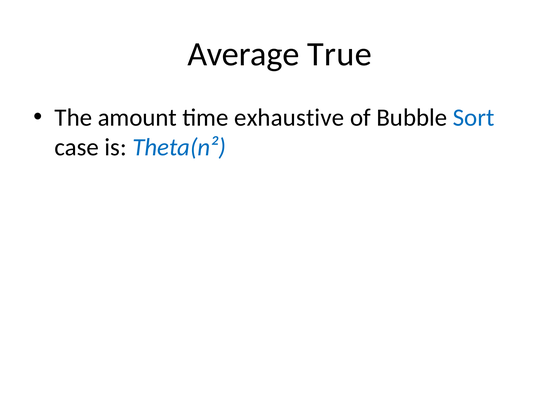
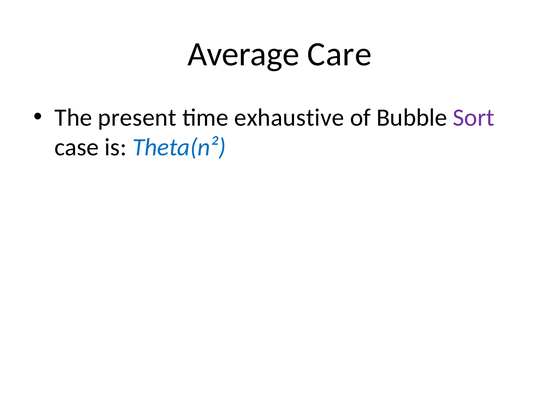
True: True -> Care
amount: amount -> present
Sort colour: blue -> purple
